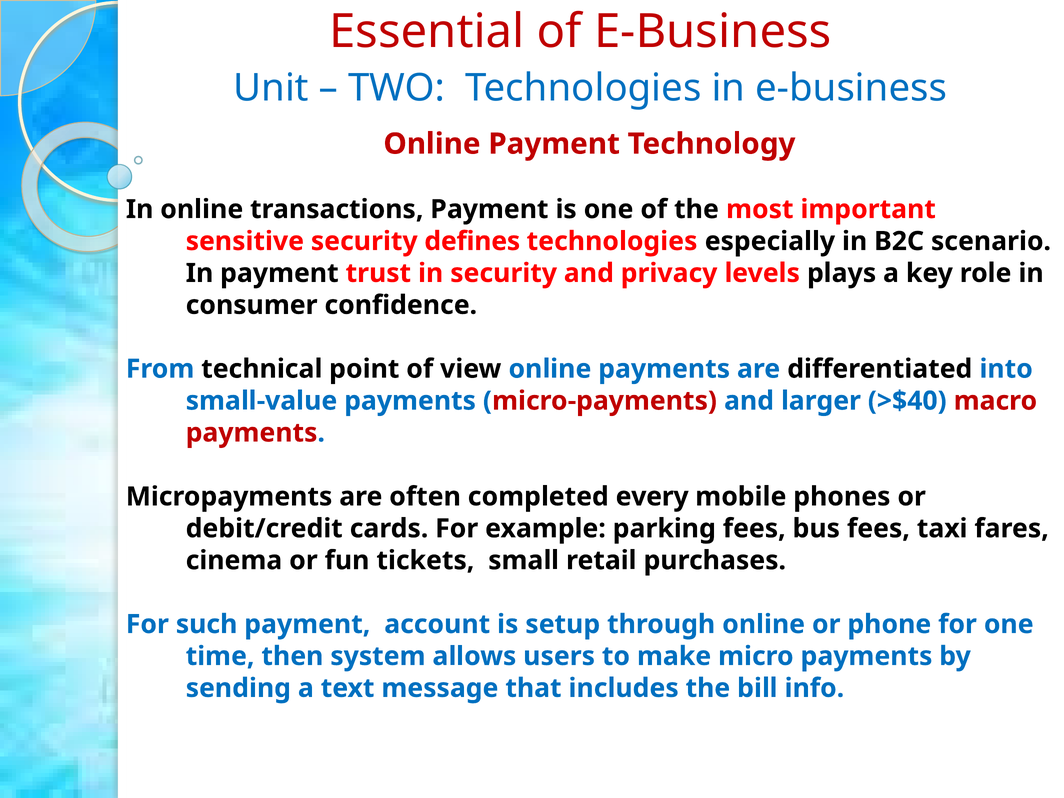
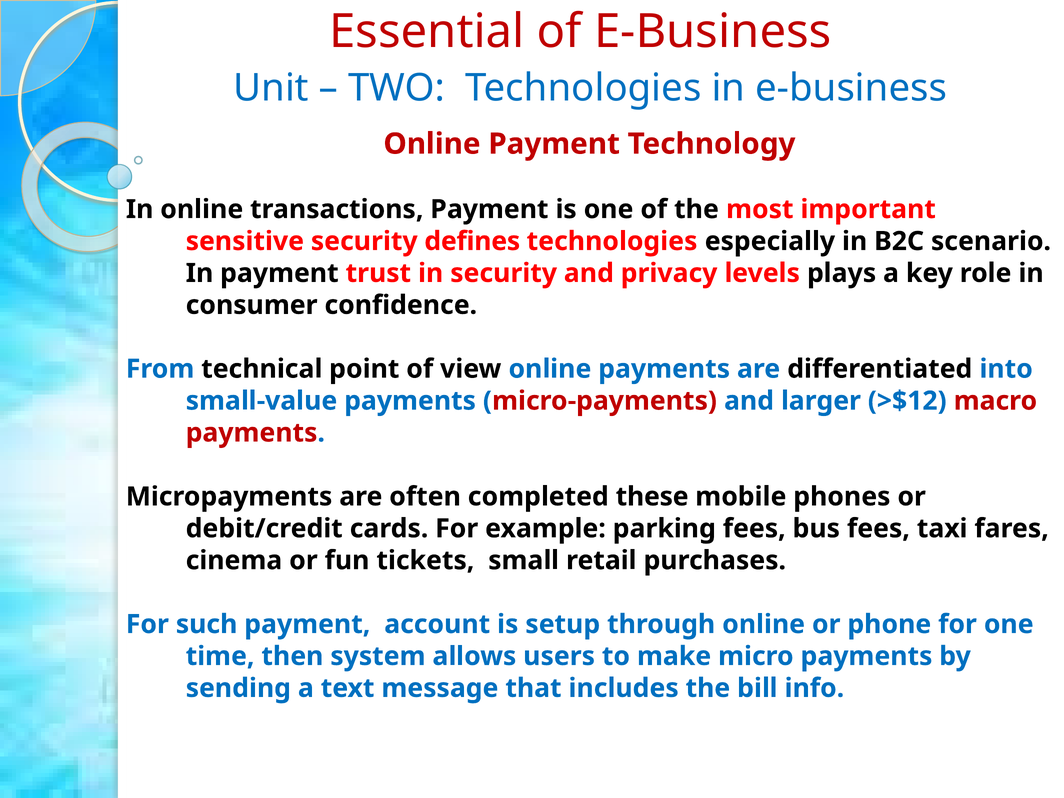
>$40: >$40 -> >$12
every: every -> these
